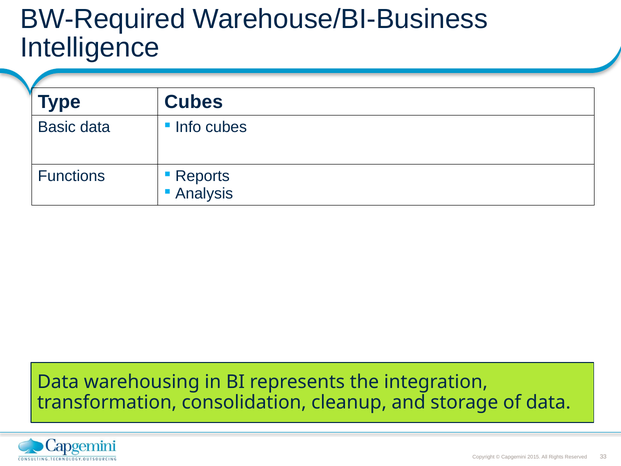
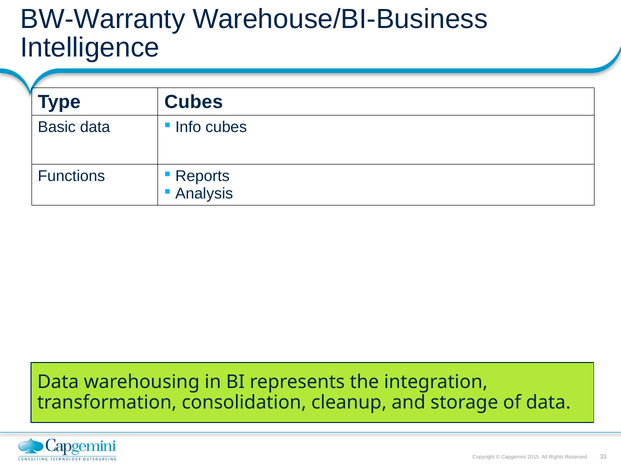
BW-Required: BW-Required -> BW-Warranty
